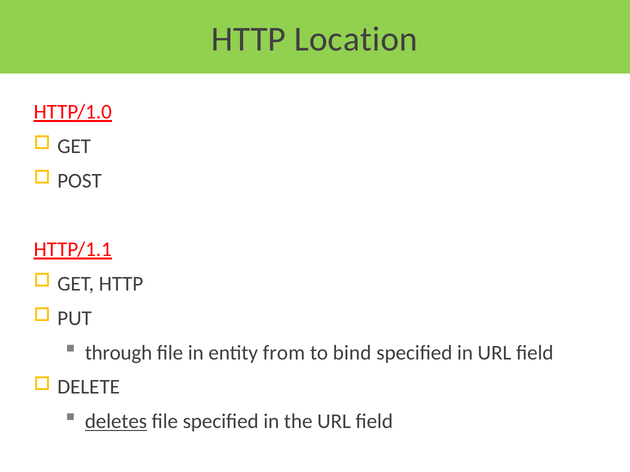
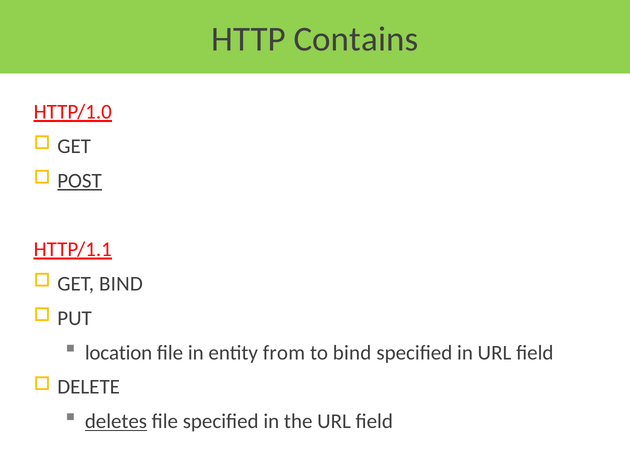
Location: Location -> Contains
POST underline: none -> present
GET HTTP: HTTP -> BIND
through: through -> location
